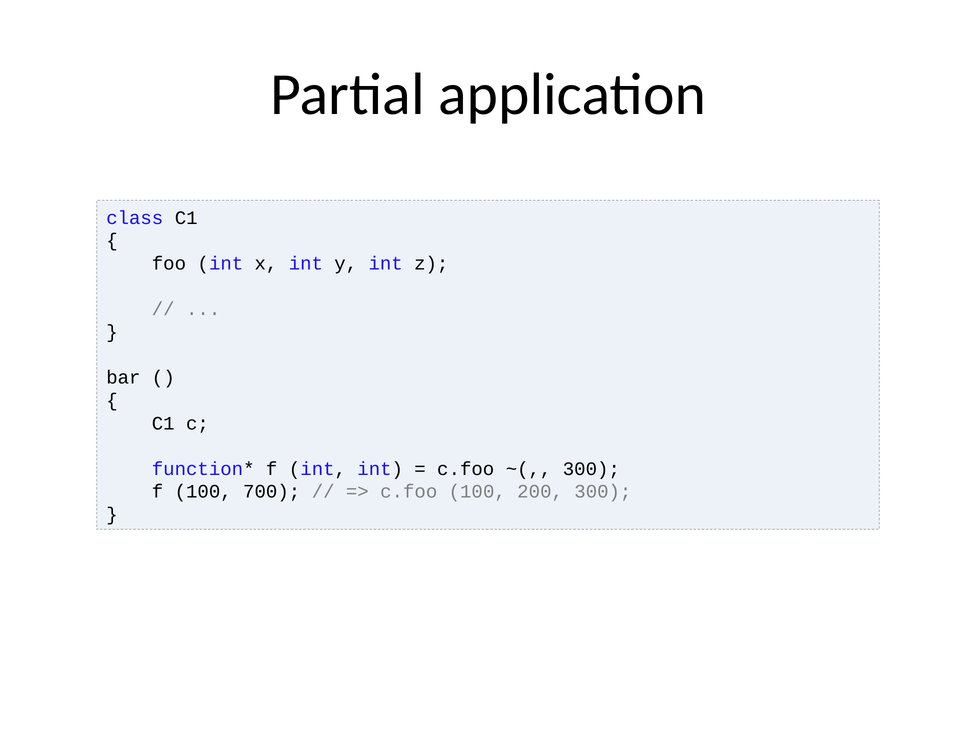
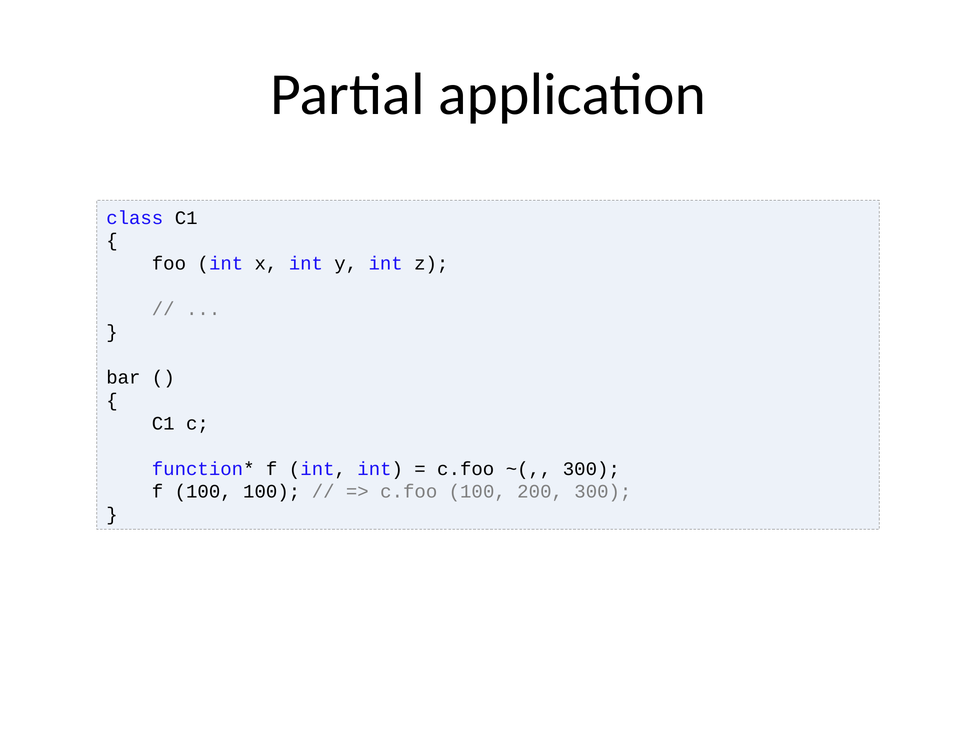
100 700: 700 -> 100
